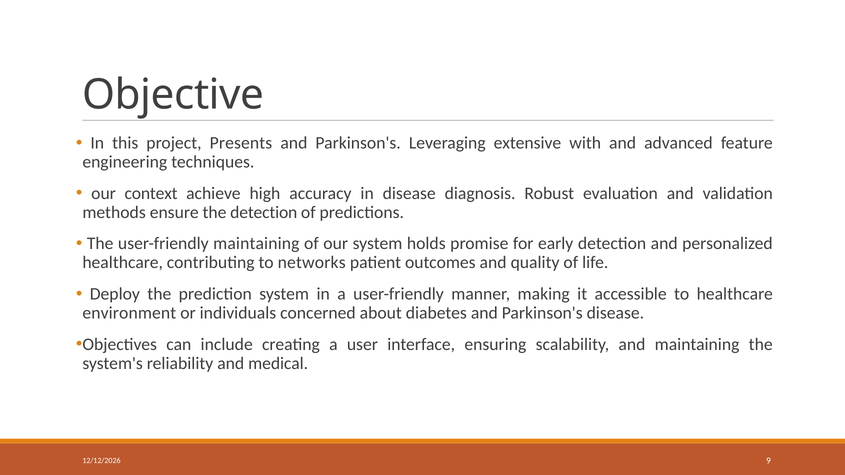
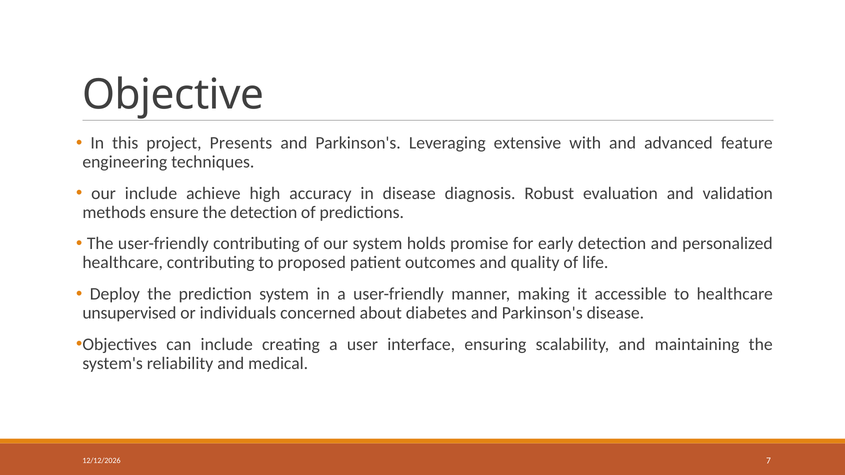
our context: context -> include
user-friendly maintaining: maintaining -> contributing
networks: networks -> proposed
environment: environment -> unsupervised
9: 9 -> 7
